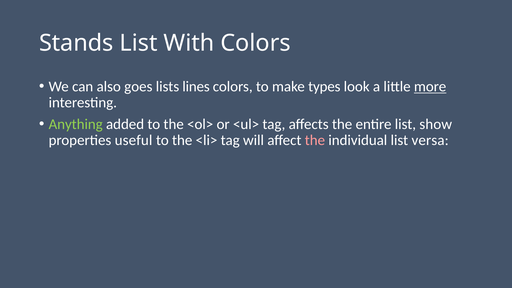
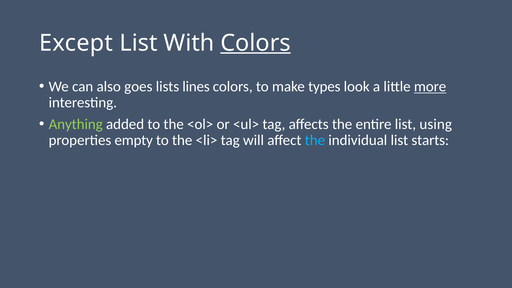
Stands: Stands -> Except
Colors at (256, 43) underline: none -> present
show: show -> using
useful: useful -> empty
the at (315, 140) colour: pink -> light blue
versa: versa -> starts
